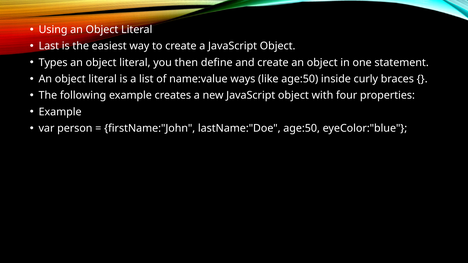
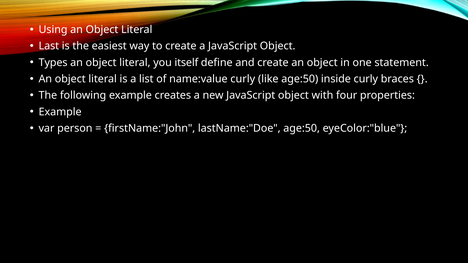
then: then -> itself
name:value ways: ways -> curly
